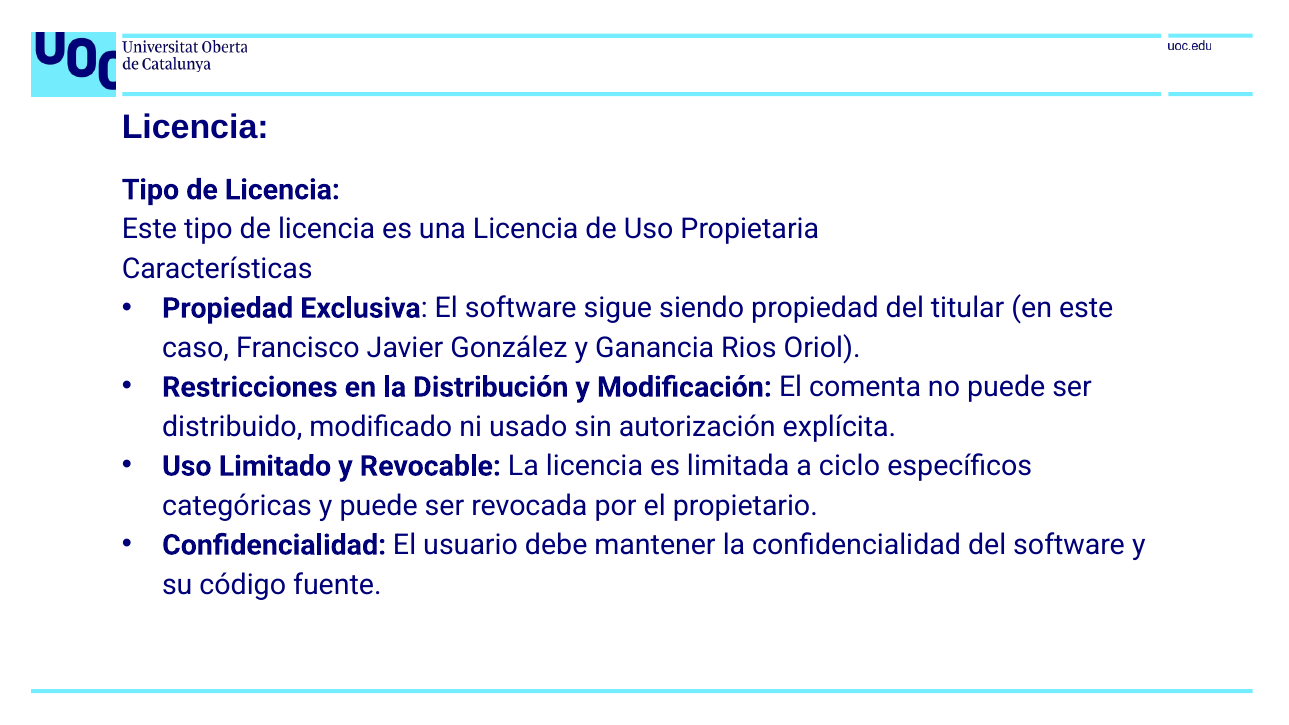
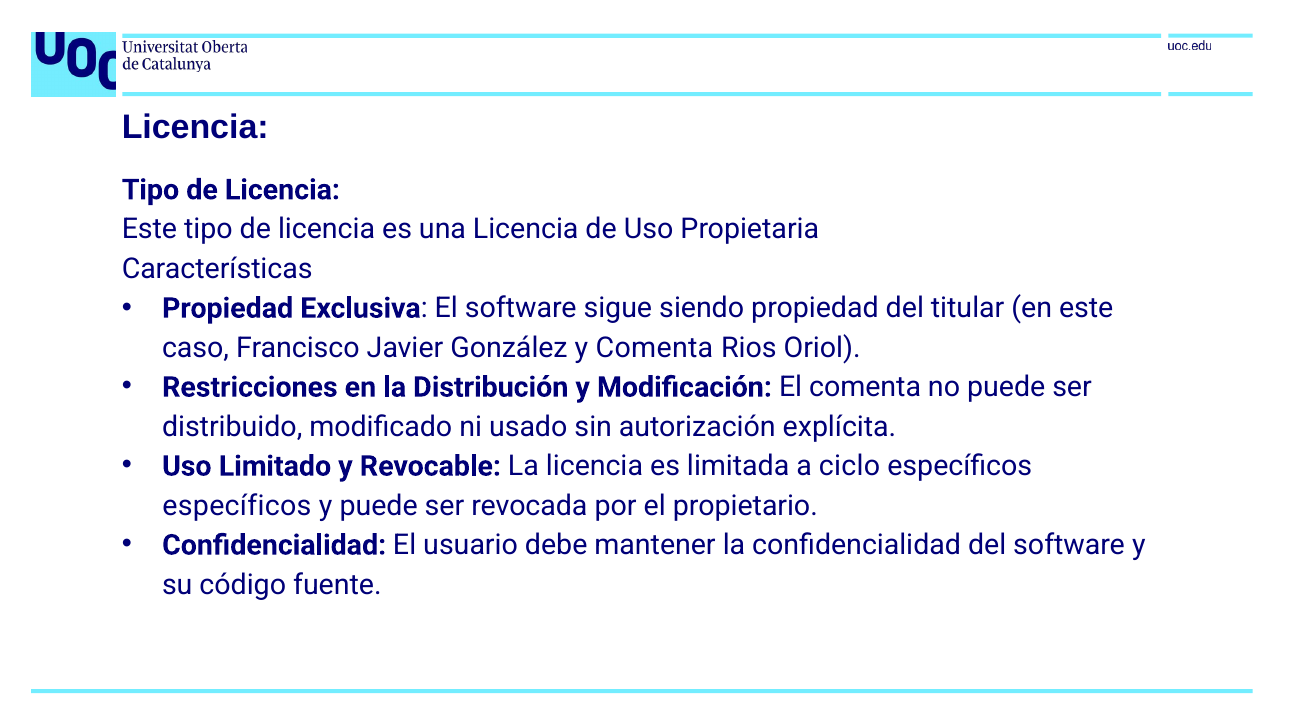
y Ganancia: Ganancia -> Comenta
categóricas at (237, 506): categóricas -> específicos
